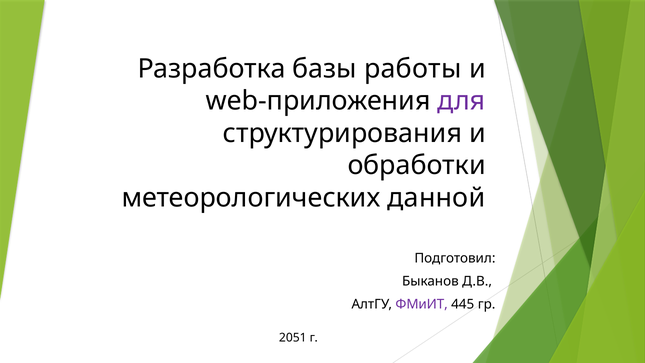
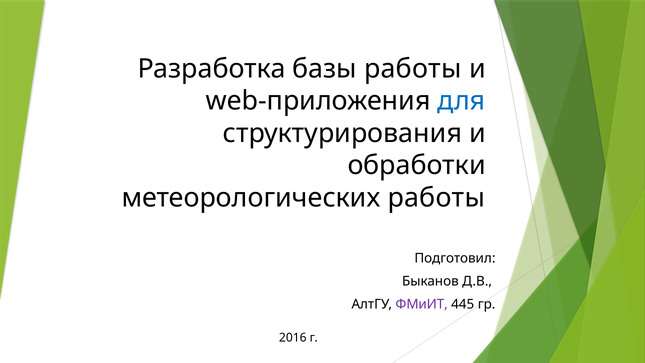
для colour: purple -> blue
метеорологических данной: данной -> работы
2051: 2051 -> 2016
